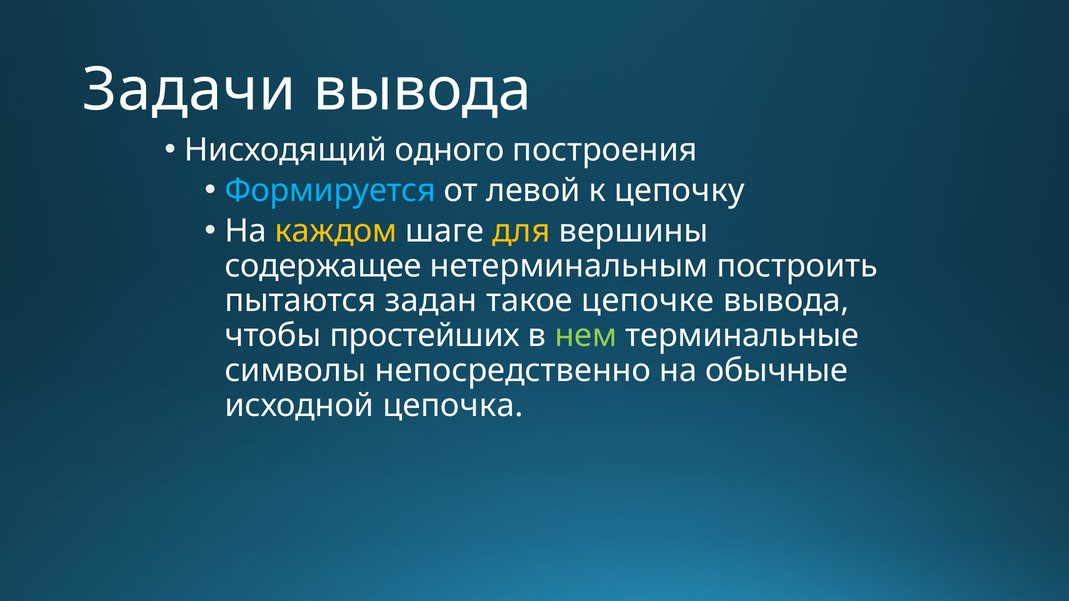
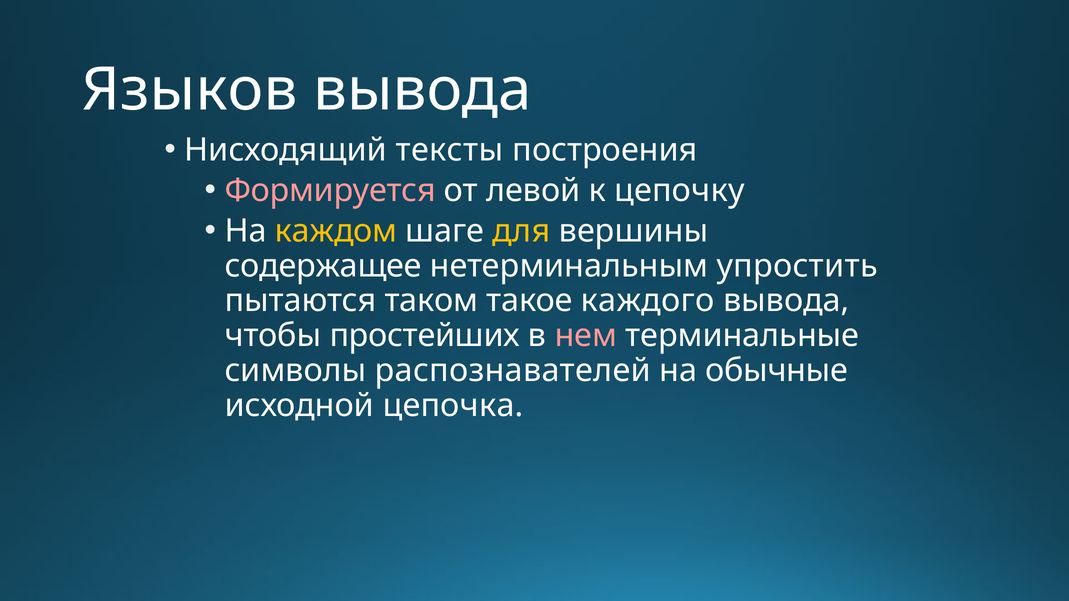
Задачи: Задачи -> Языков
одного: одного -> тексты
Формируется colour: light blue -> pink
построить: построить -> упростить
задан: задан -> таком
цепочке: цепочке -> каждого
нем colour: light green -> pink
непосредственно: непосредственно -> распознавателей
